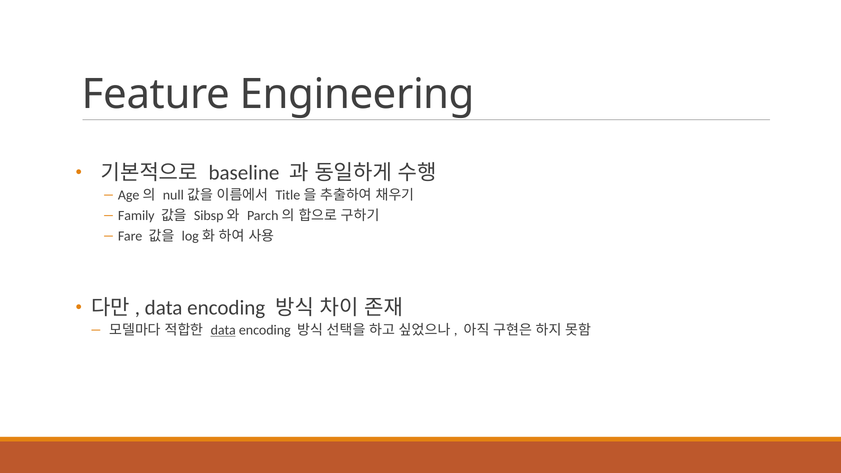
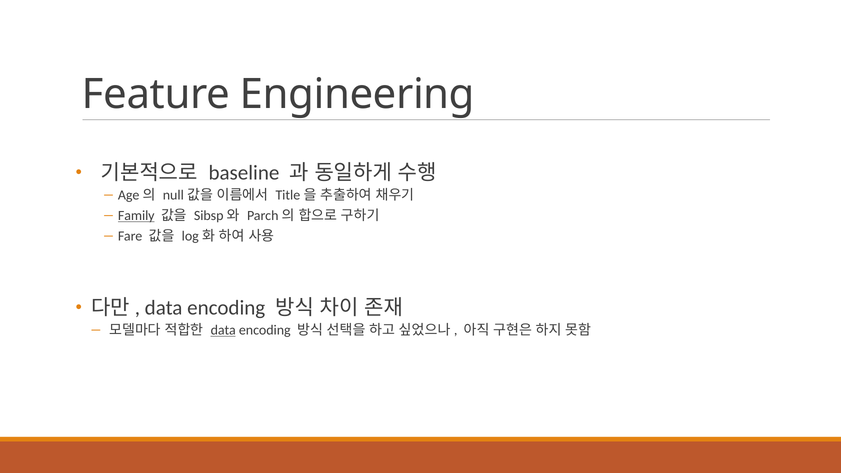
Family underline: none -> present
